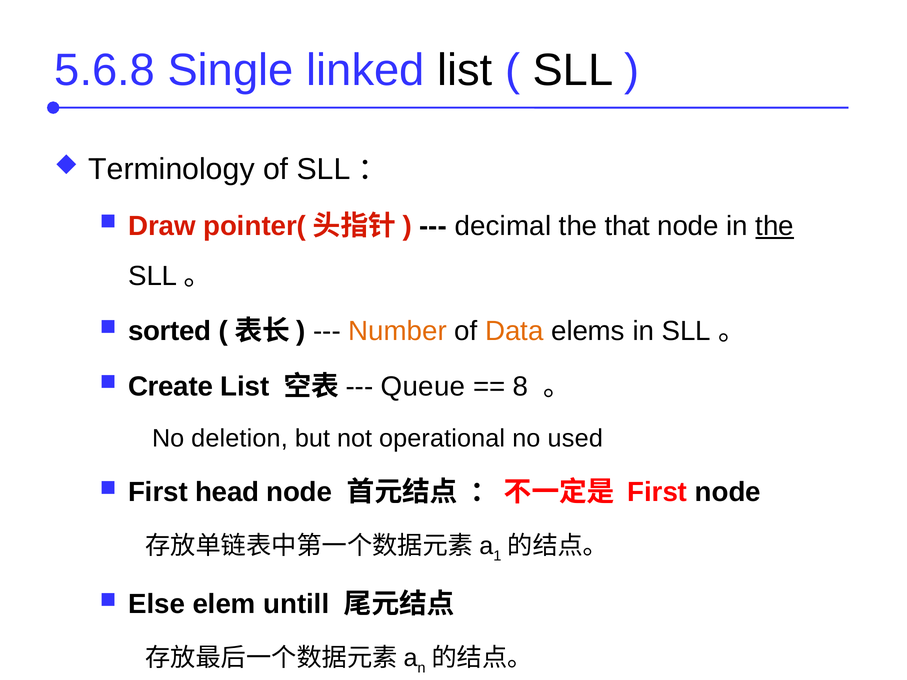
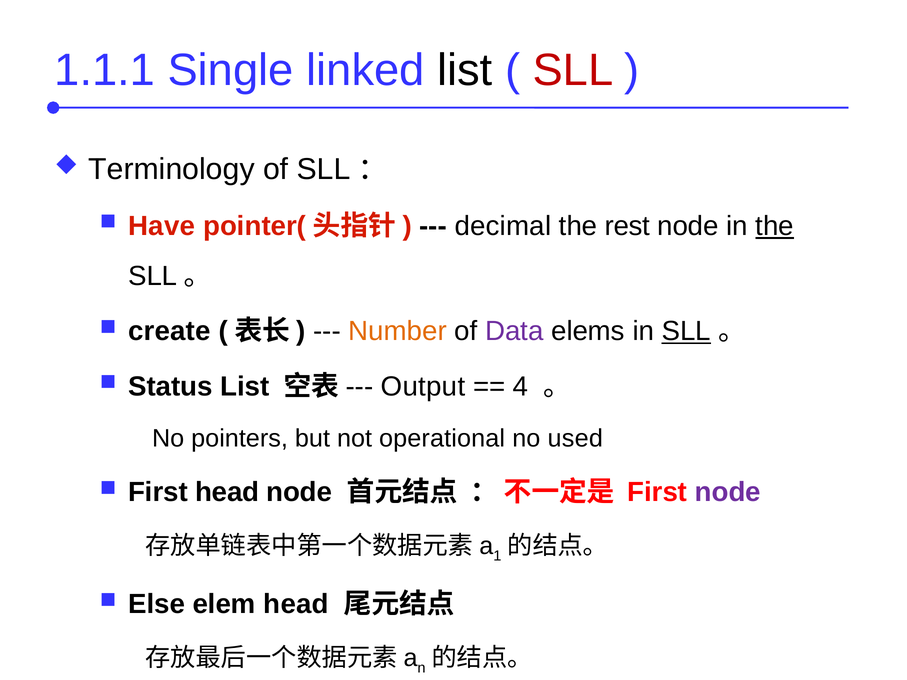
5.6.8: 5.6.8 -> 1.1.1
SLL at (573, 70) colour: black -> red
Draw: Draw -> Have
that: that -> rest
sorted: sorted -> create
Data colour: orange -> purple
SLL at (686, 331) underline: none -> present
Create: Create -> Status
Queue: Queue -> Output
8: 8 -> 4
deletion: deletion -> pointers
node at (728, 493) colour: black -> purple
elem untill: untill -> head
